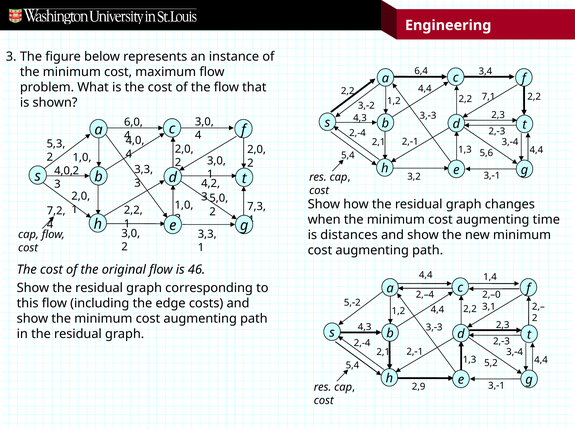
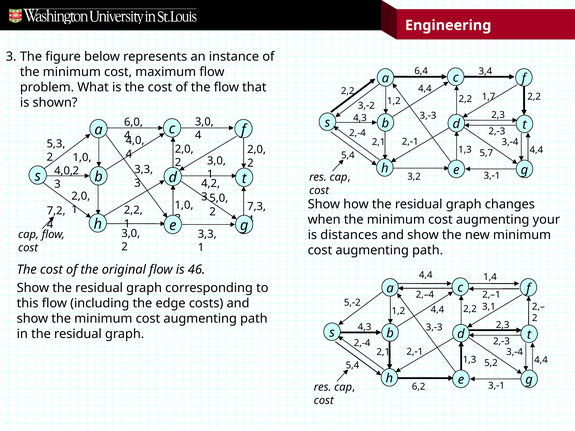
7,1: 7,1 -> 1,7
5,6: 5,6 -> 5,7
time: time -> your
2,–0: 2,–0 -> 2,–1
2,9: 2,9 -> 6,2
